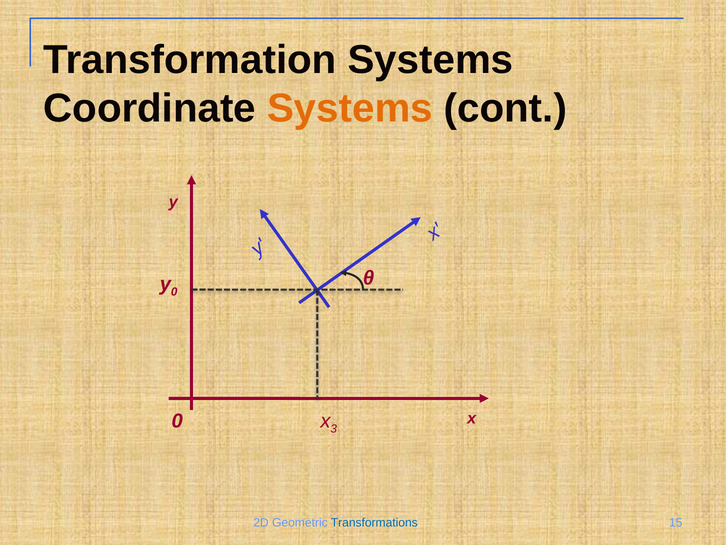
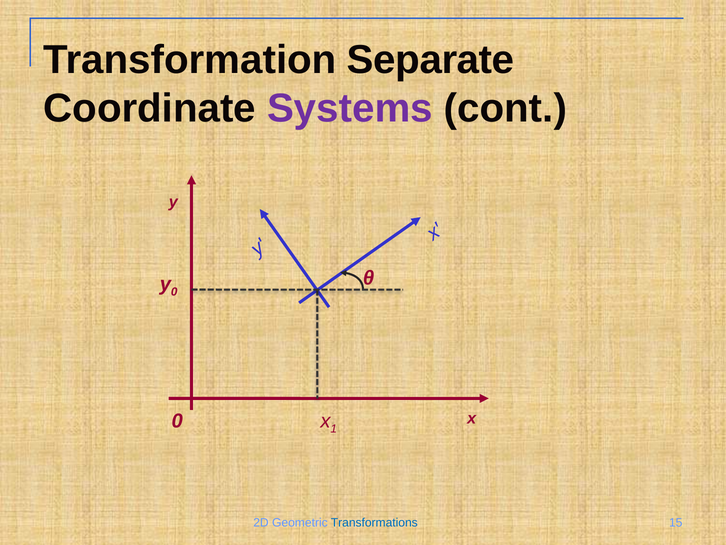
Transformation Systems: Systems -> Separate
Systems at (350, 108) colour: orange -> purple
3: 3 -> 1
